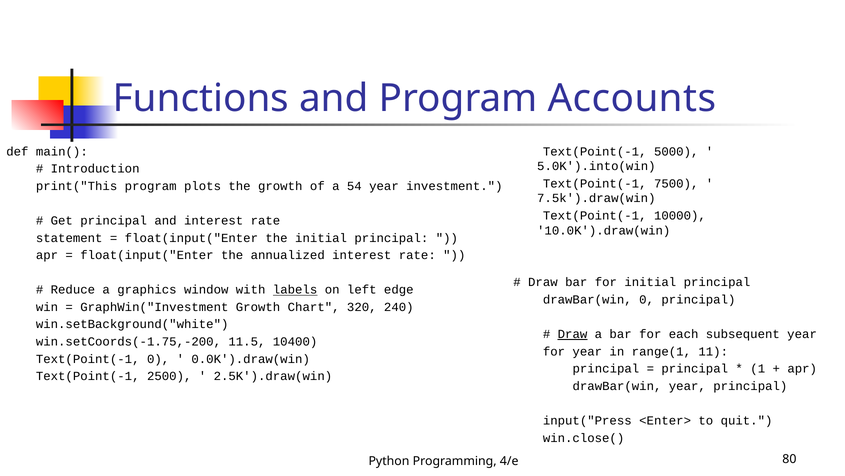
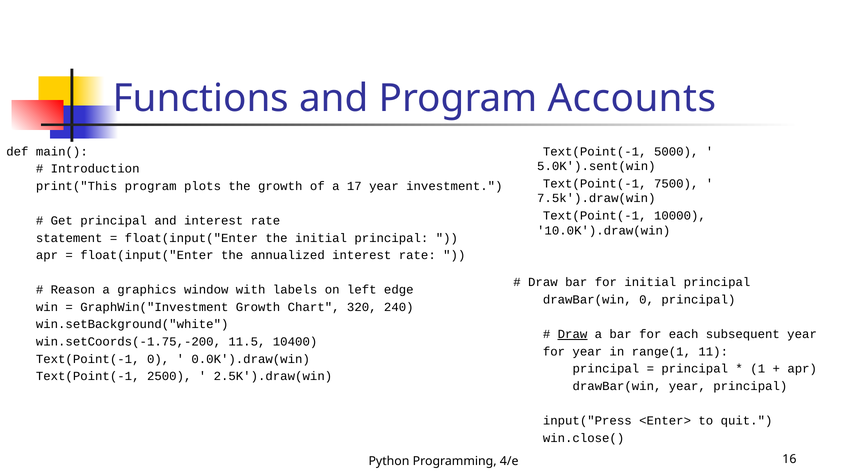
5.0K').into(win: 5.0K').into(win -> 5.0K').sent(win
54: 54 -> 17
Reduce: Reduce -> Reason
labels underline: present -> none
80: 80 -> 16
